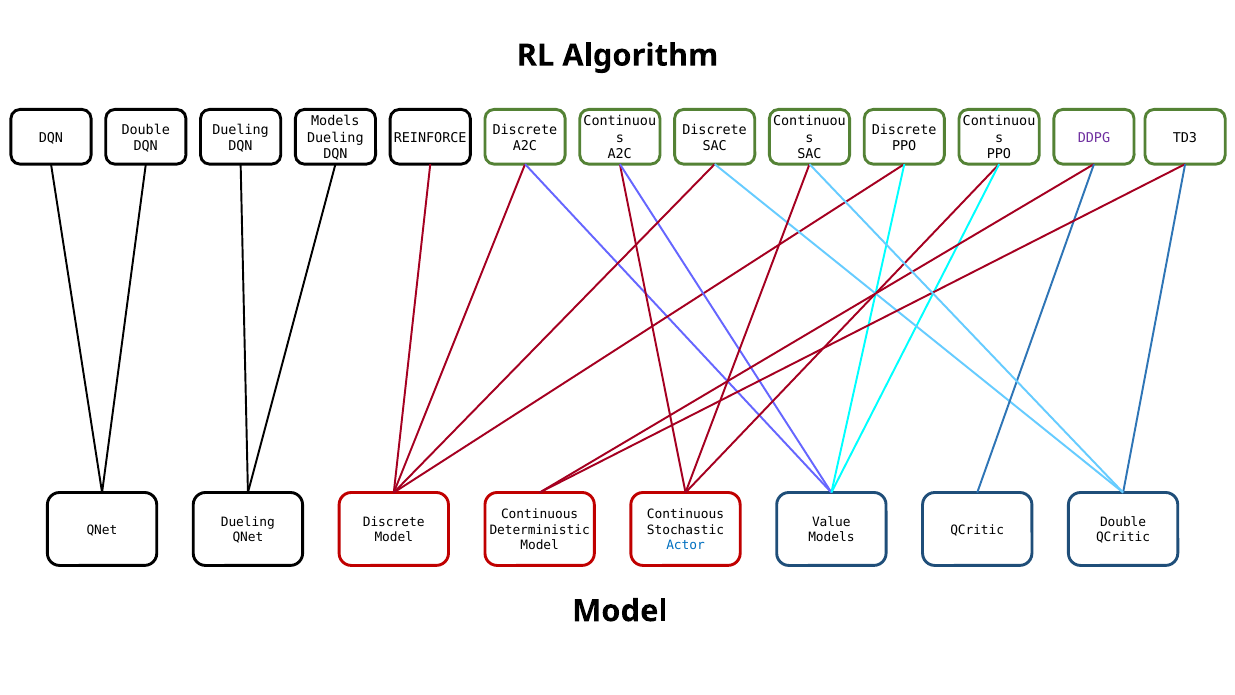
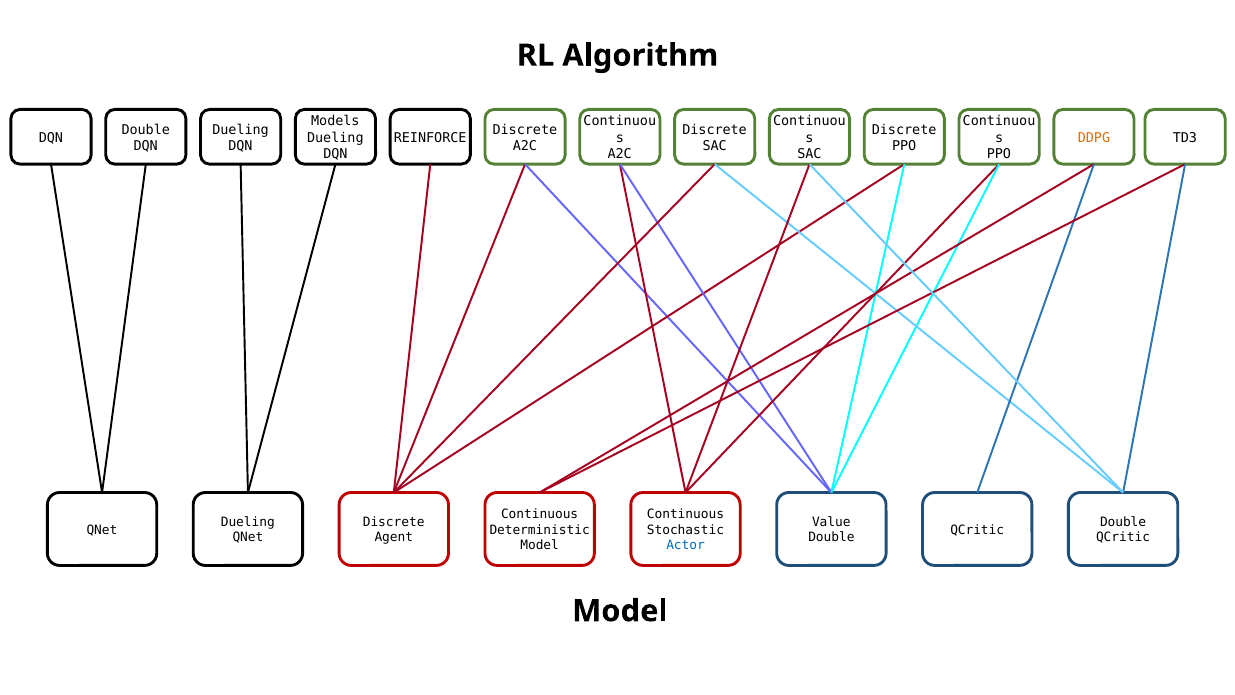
DDPG colour: purple -> orange
Model at (394, 537): Model -> Agent
Models at (831, 537): Models -> Double
